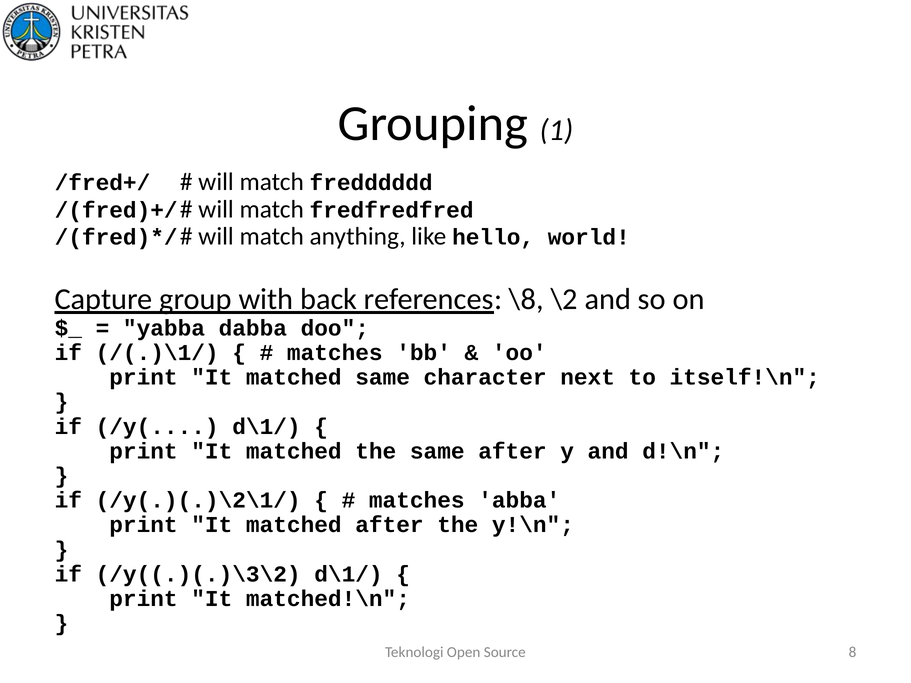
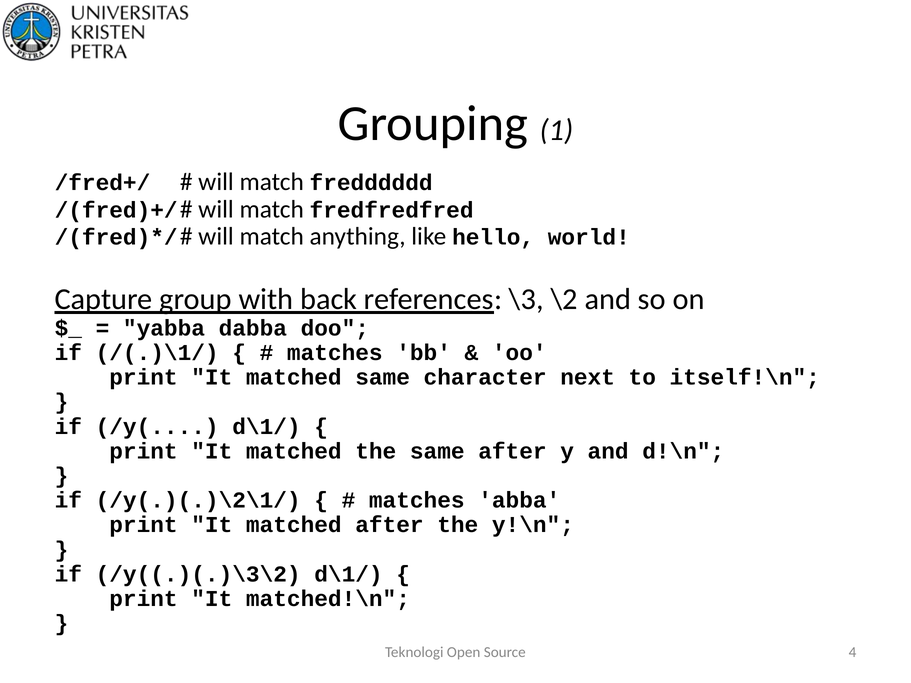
\8: \8 -> \3
8: 8 -> 4
